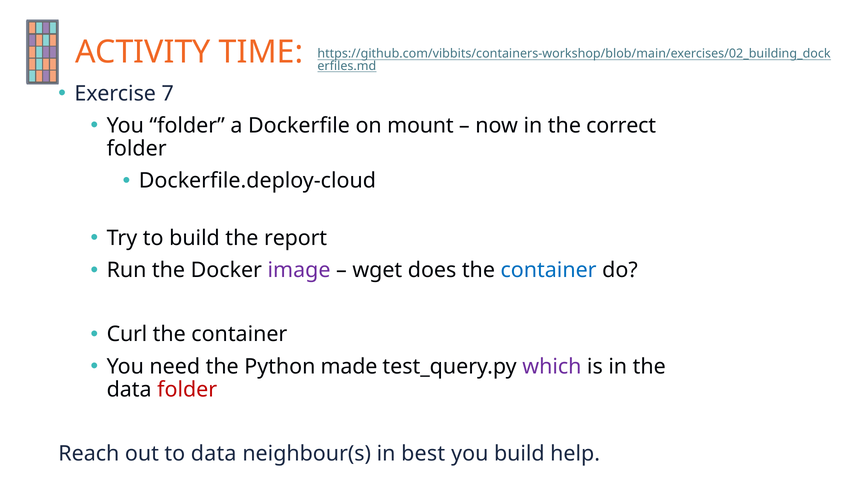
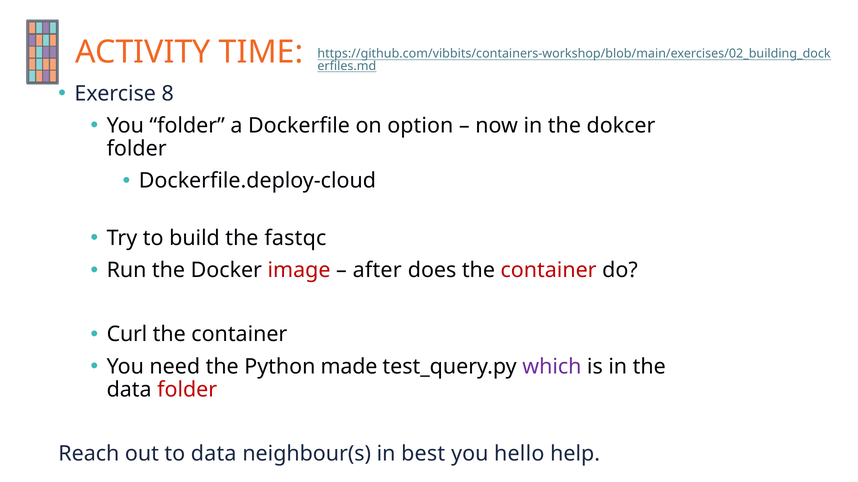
7: 7 -> 8
mount: mount -> option
correct: correct -> dokcer
report: report -> fastqc
image colour: purple -> red
wget: wget -> after
container at (549, 271) colour: blue -> red
you build: build -> hello
